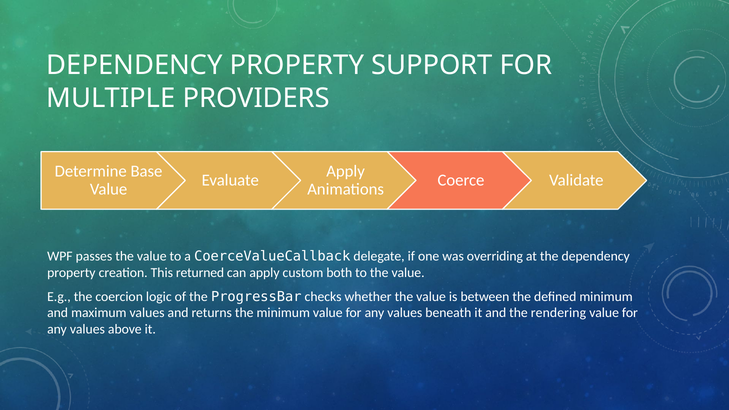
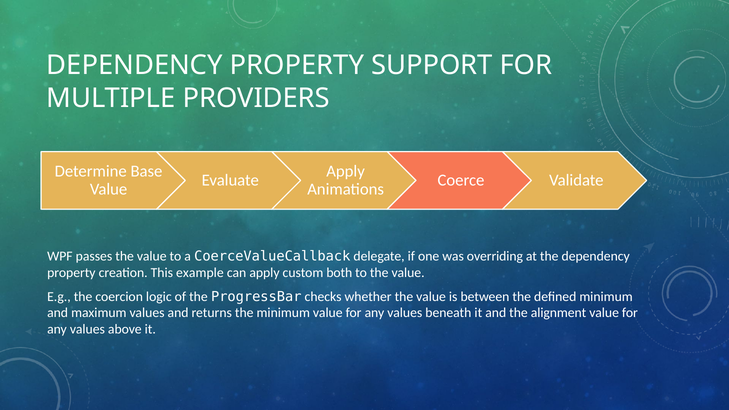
returned: returned -> example
rendering: rendering -> alignment
